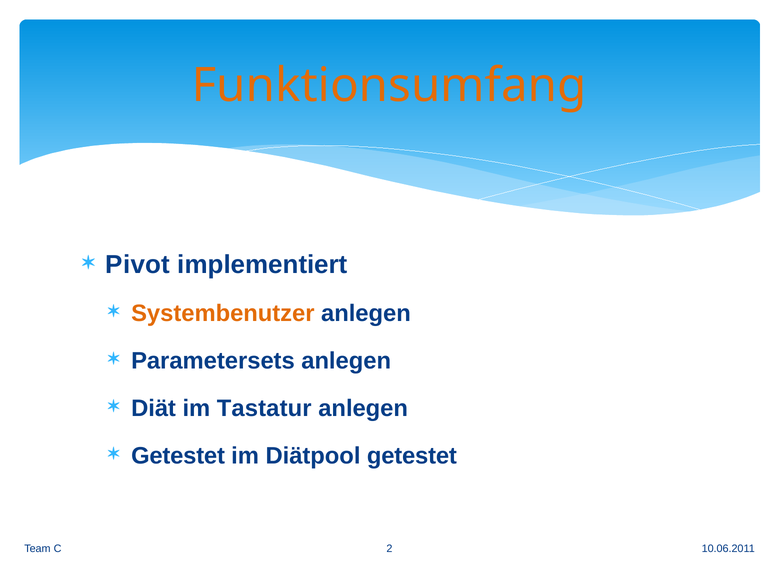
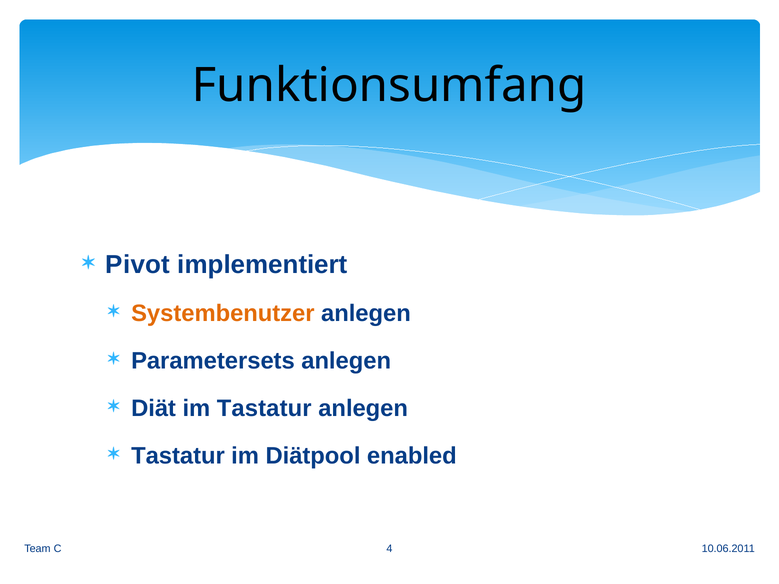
Funktionsumfang colour: orange -> black
Getestet at (178, 456): Getestet -> Tastatur
Diätpool getestet: getestet -> enabled
2: 2 -> 4
